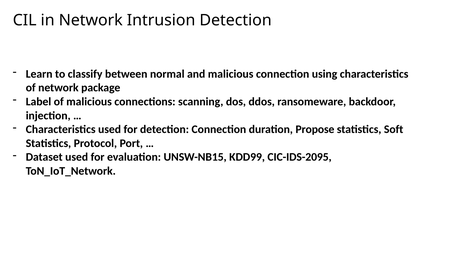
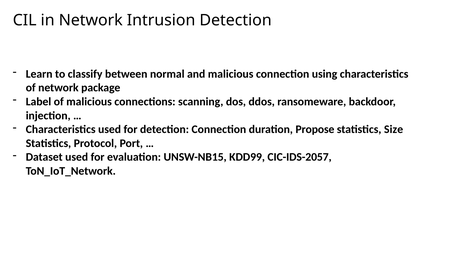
Soft: Soft -> Size
CIC-IDS-2095: CIC-IDS-2095 -> CIC-IDS-2057
